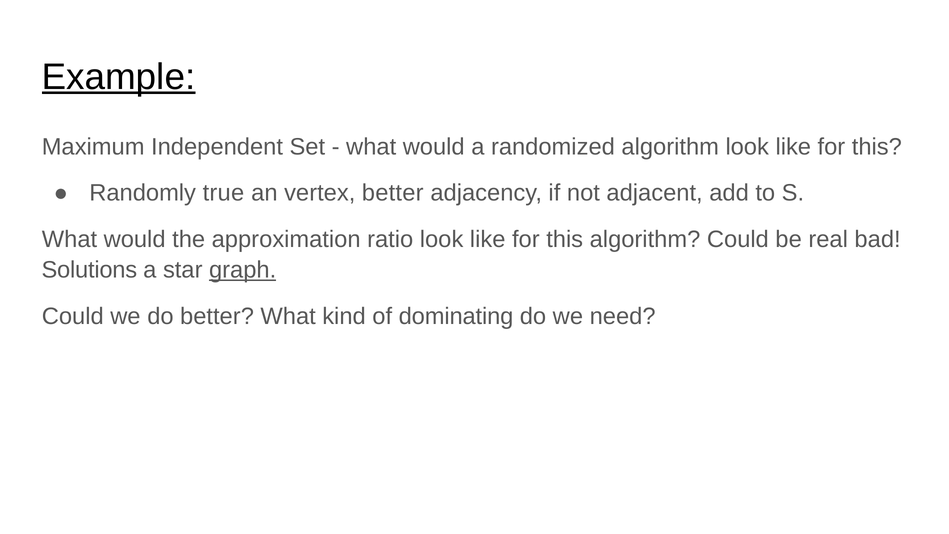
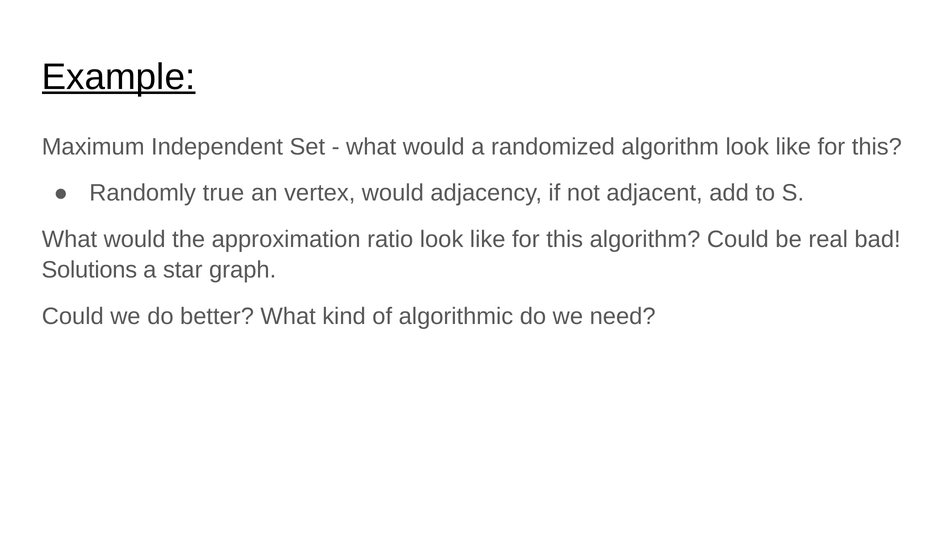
vertex better: better -> would
graph underline: present -> none
dominating: dominating -> algorithmic
